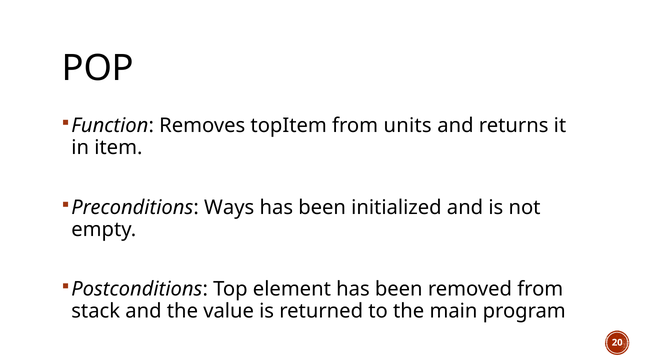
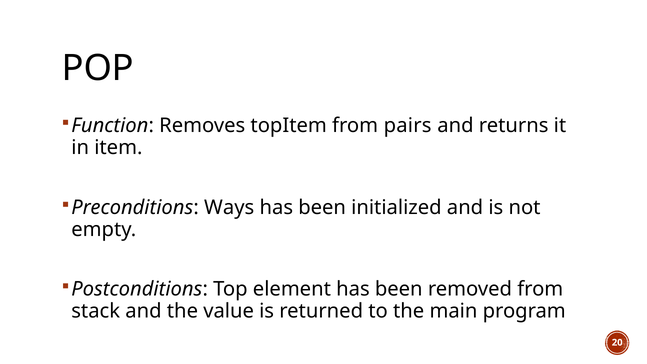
units: units -> pairs
